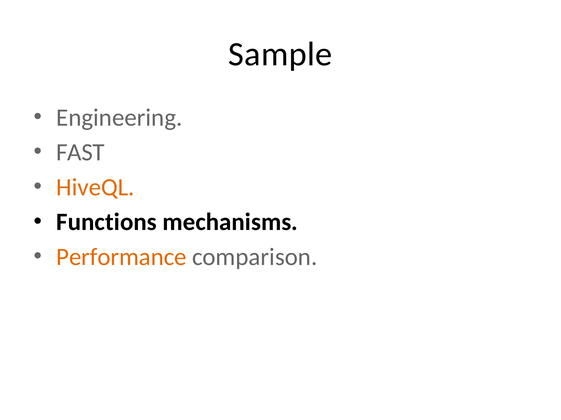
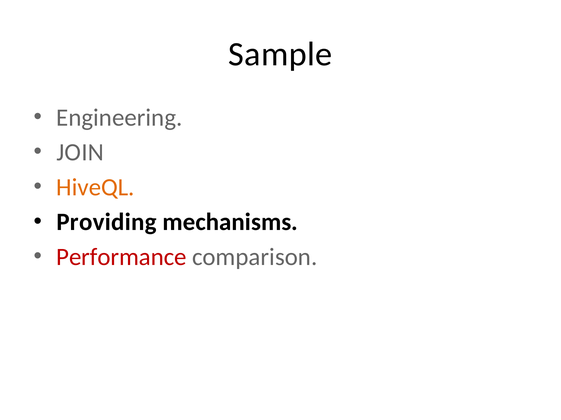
FAST: FAST -> JOIN
Functions: Functions -> Providing
Performance colour: orange -> red
